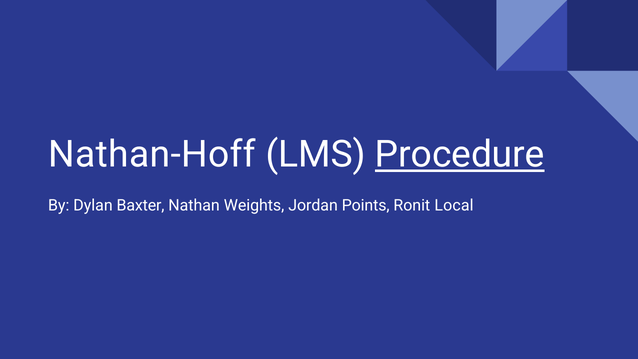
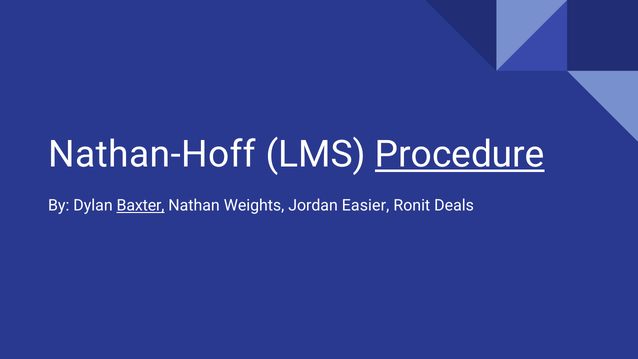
Baxter underline: none -> present
Points: Points -> Easier
Local: Local -> Deals
